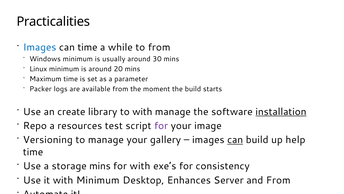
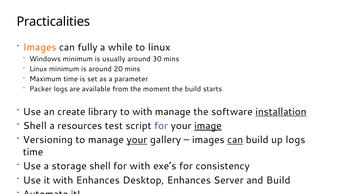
Images at (40, 47) colour: blue -> orange
can time: time -> fully
to from: from -> linux
Repo at (35, 126): Repo -> Shell
image underline: none -> present
your at (137, 140) underline: none -> present
up help: help -> logs
storage mins: mins -> shell
with Minimum: Minimum -> Enhances
and From: From -> Build
